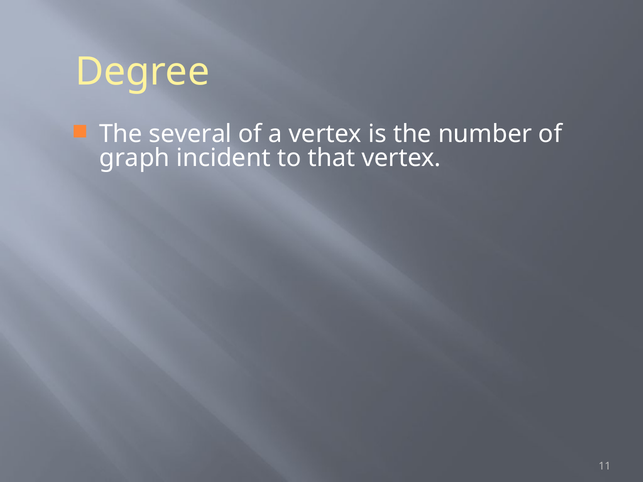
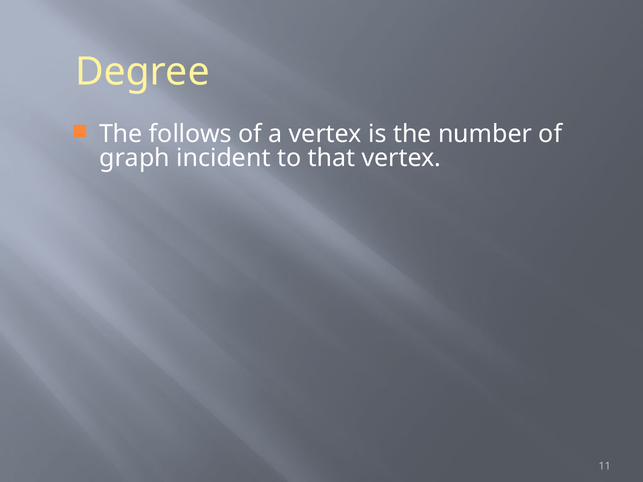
several: several -> follows
